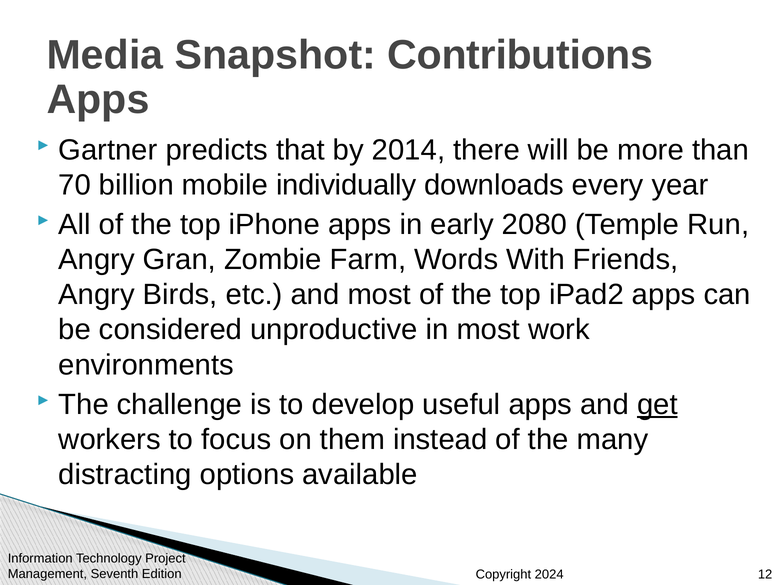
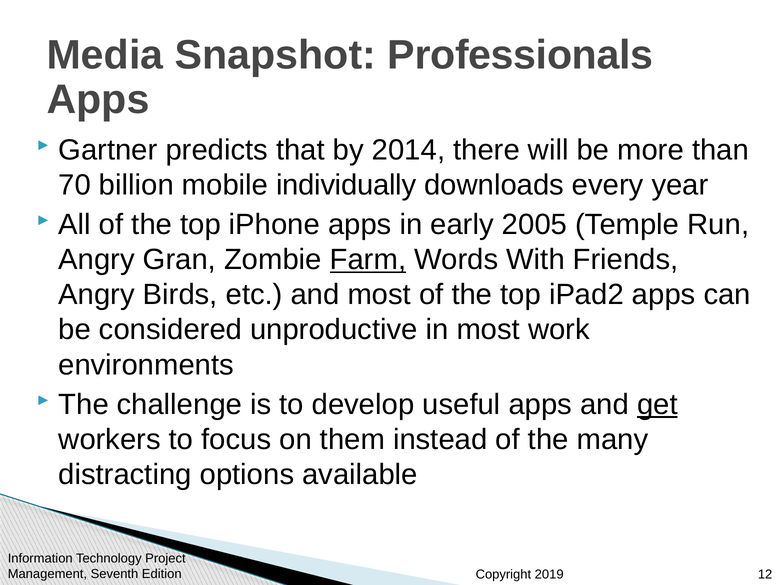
Contributions: Contributions -> Professionals
2080: 2080 -> 2005
Farm underline: none -> present
2024: 2024 -> 2019
